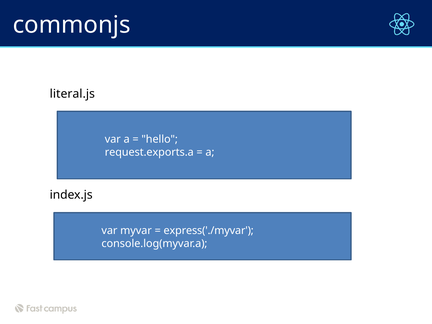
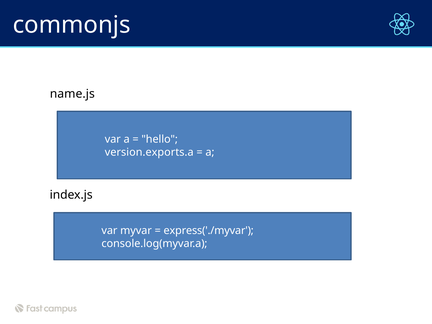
literal.js: literal.js -> name.js
request.exports.a: request.exports.a -> version.exports.a
